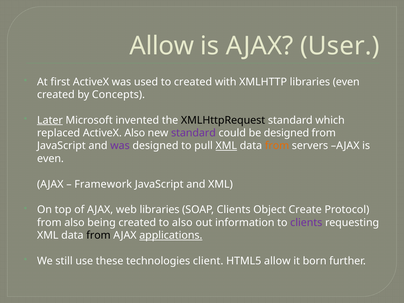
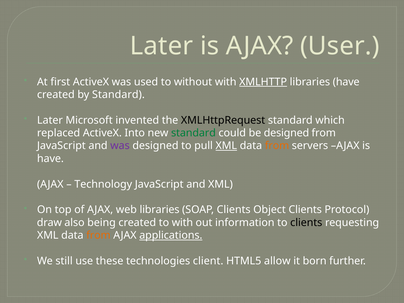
Allow at (162, 46): Allow -> Later
to created: created -> without
XMLHTTP underline: none -> present
libraries even: even -> have
by Concepts: Concepts -> Standard
Later at (50, 120) underline: present -> none
ActiveX Also: Also -> Into
standard at (193, 133) colour: purple -> green
even at (50, 159): even -> have
Framework: Framework -> Technology
Object Create: Create -> Clients
from at (49, 223): from -> draw
to also: also -> with
clients at (306, 223) colour: purple -> black
from at (98, 235) colour: black -> orange
